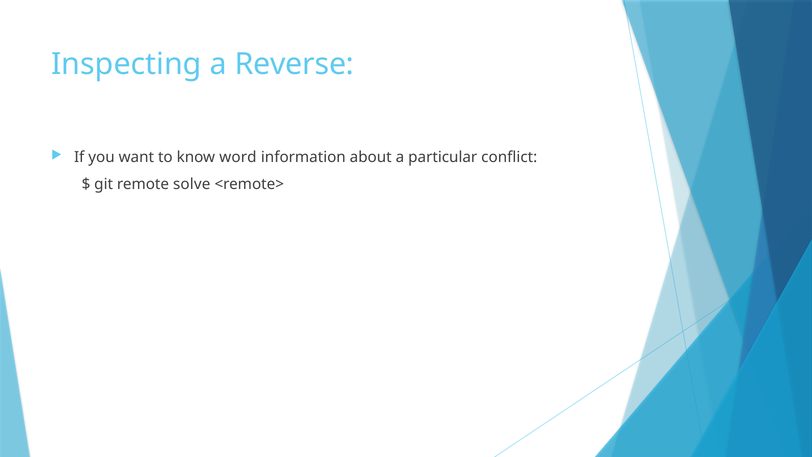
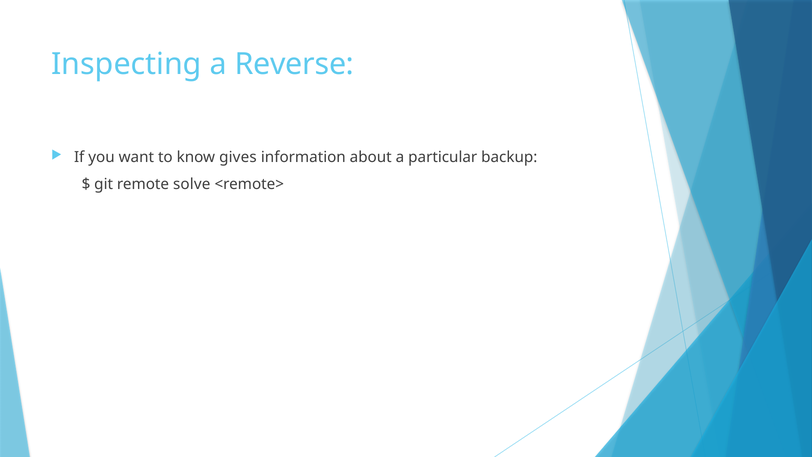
word: word -> gives
conflict: conflict -> backup
